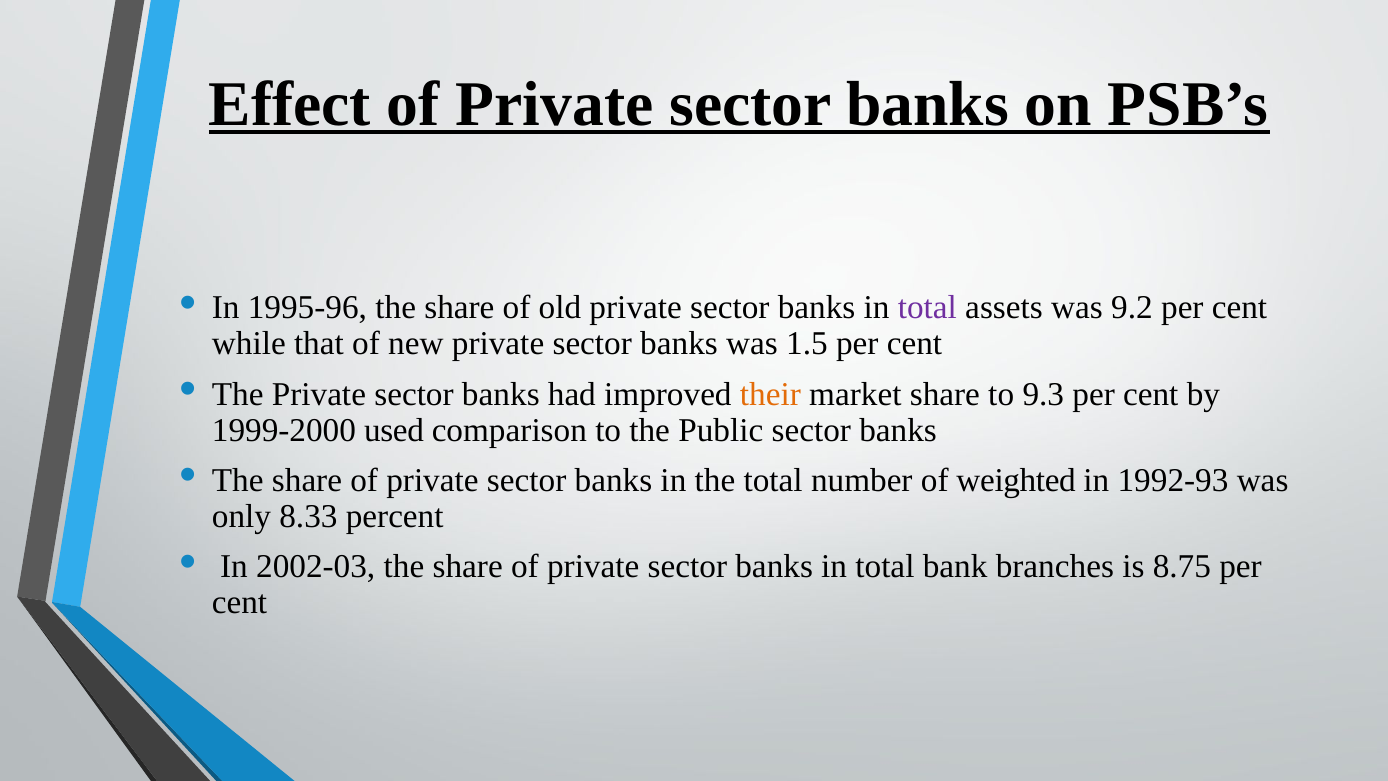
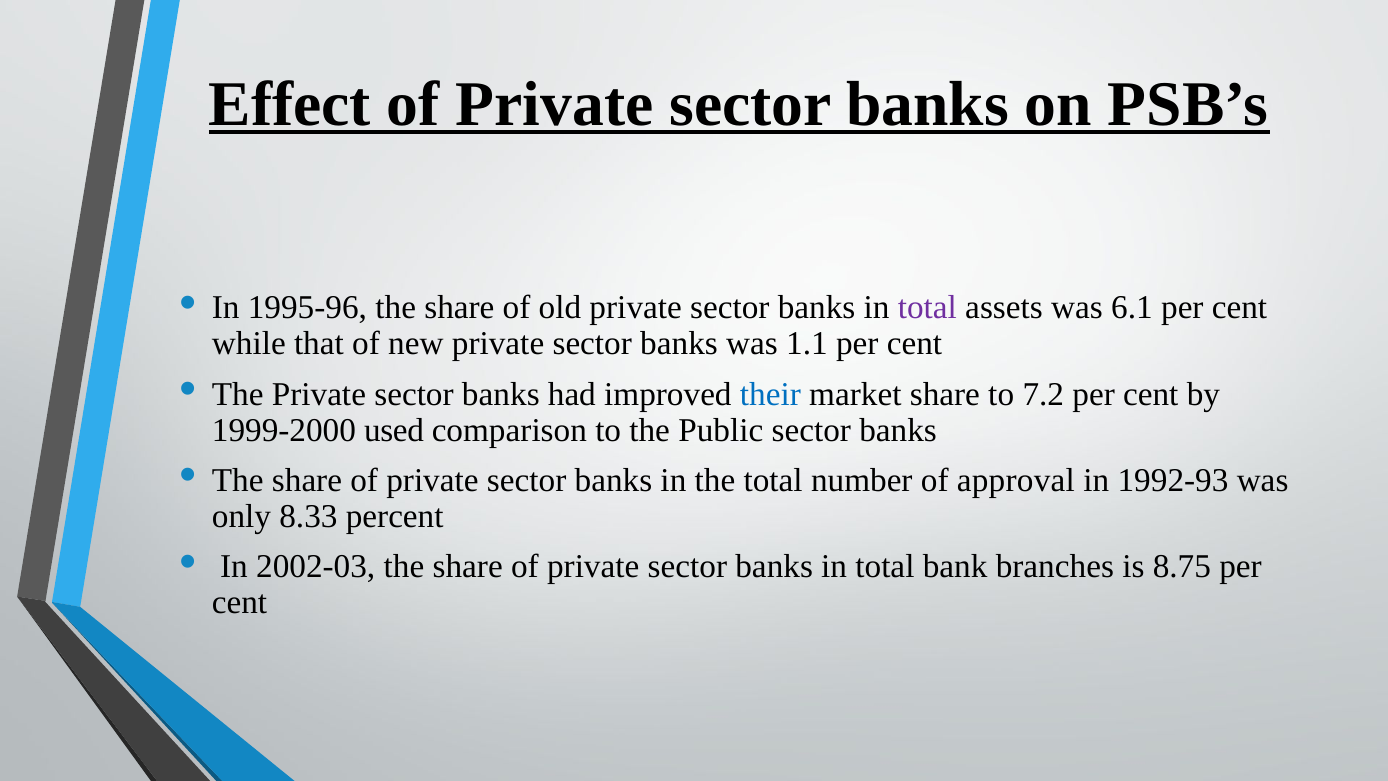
9.2: 9.2 -> 6.1
1.5: 1.5 -> 1.1
their colour: orange -> blue
9.3: 9.3 -> 7.2
weighted: weighted -> approval
